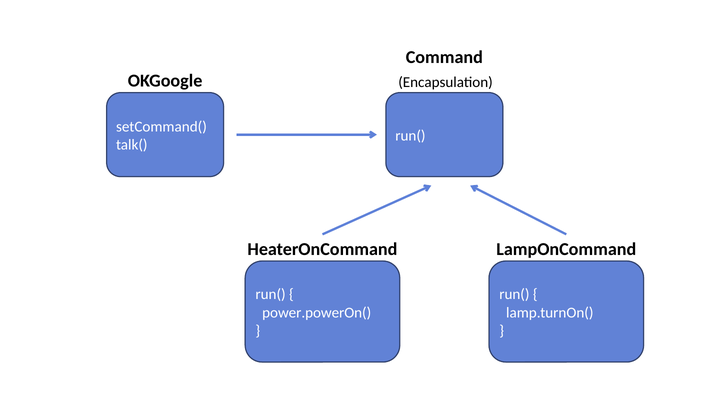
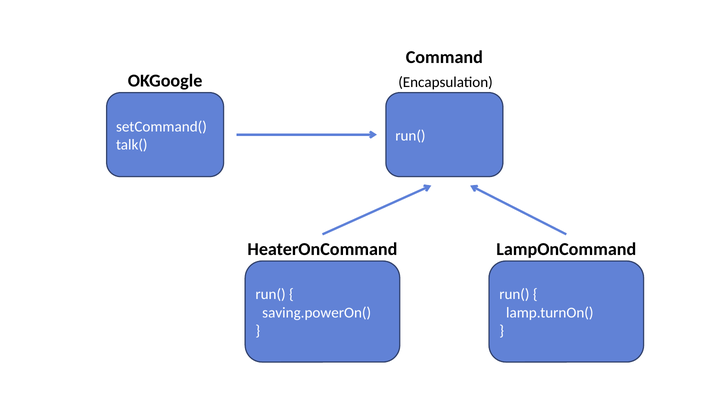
power.powerOn(: power.powerOn( -> saving.powerOn(
